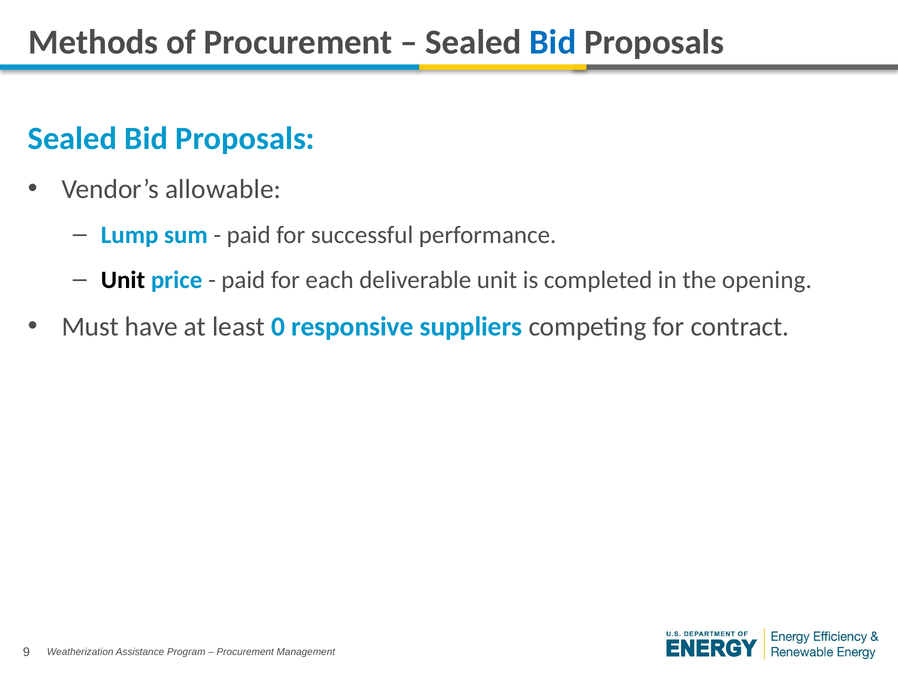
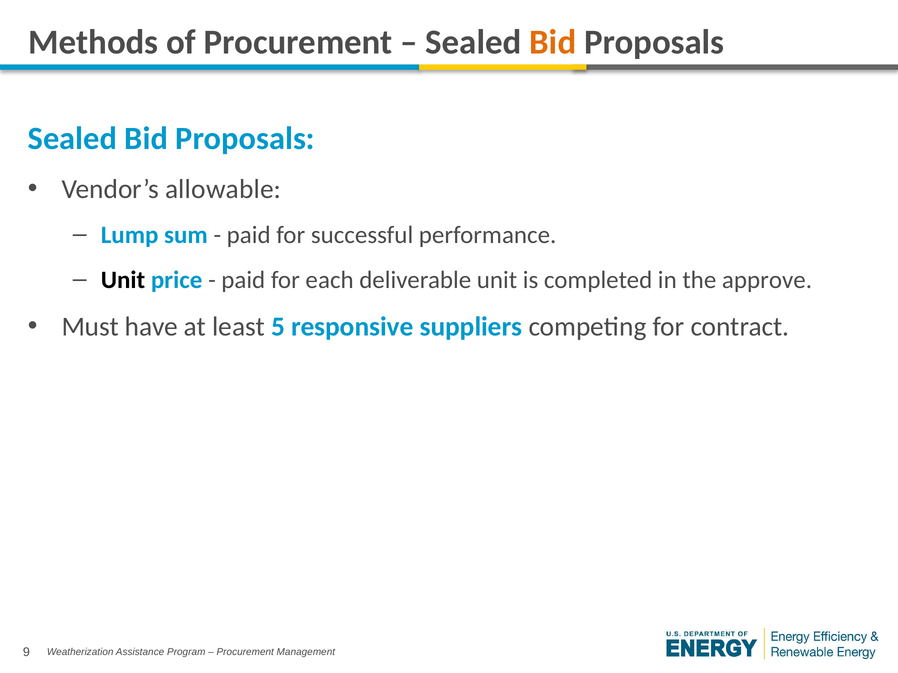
Bid at (553, 42) colour: blue -> orange
opening: opening -> approve
0: 0 -> 5
